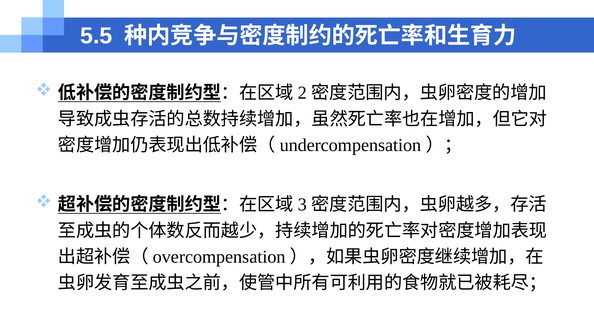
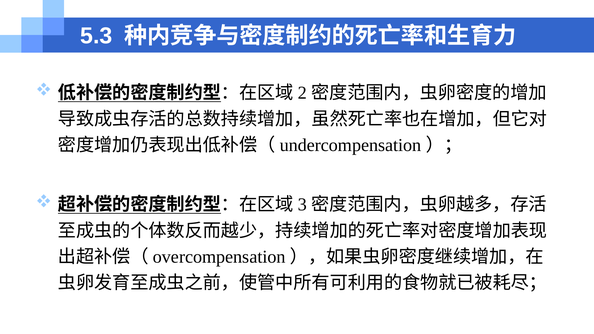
5.5: 5.5 -> 5.3
